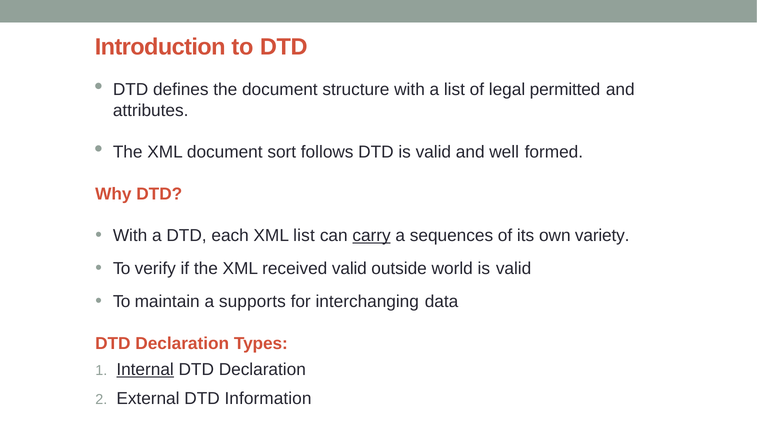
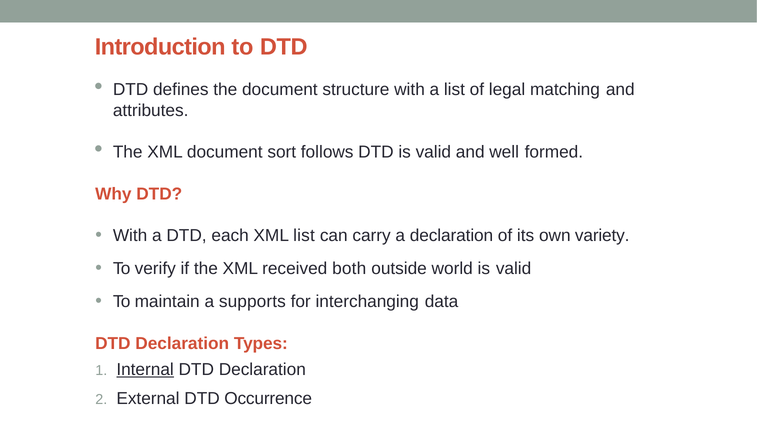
permitted: permitted -> matching
carry underline: present -> none
a sequences: sequences -> declaration
received valid: valid -> both
Information: Information -> Occurrence
